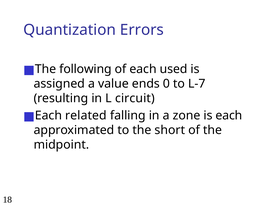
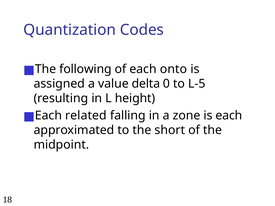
Errors: Errors -> Codes
used: used -> onto
ends: ends -> delta
L-7: L-7 -> L-5
circuit: circuit -> height
